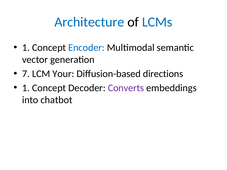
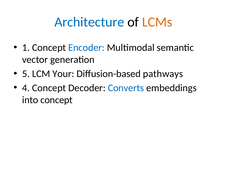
LCMs colour: blue -> orange
7: 7 -> 5
directions: directions -> pathways
1 at (26, 88): 1 -> 4
Converts colour: purple -> blue
into chatbot: chatbot -> concept
